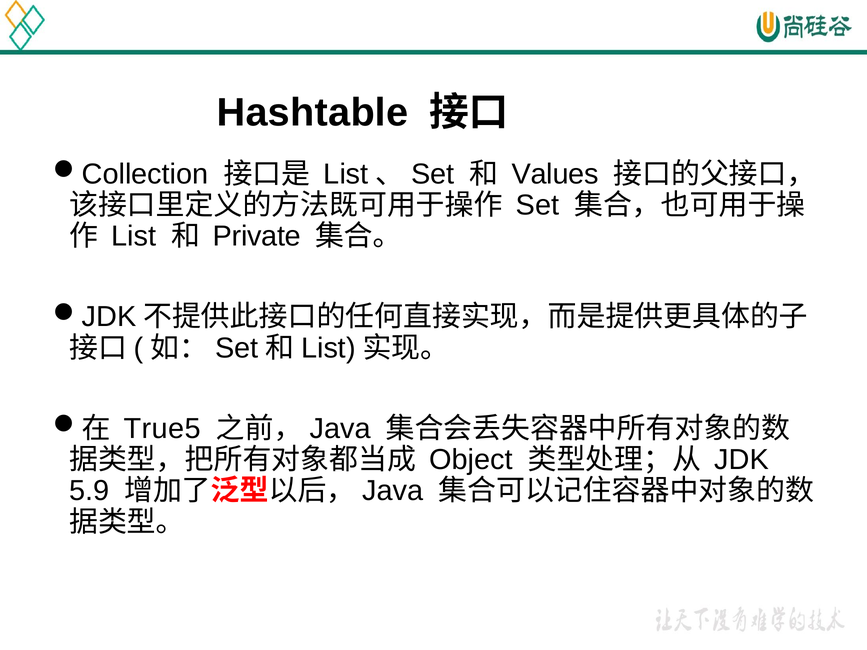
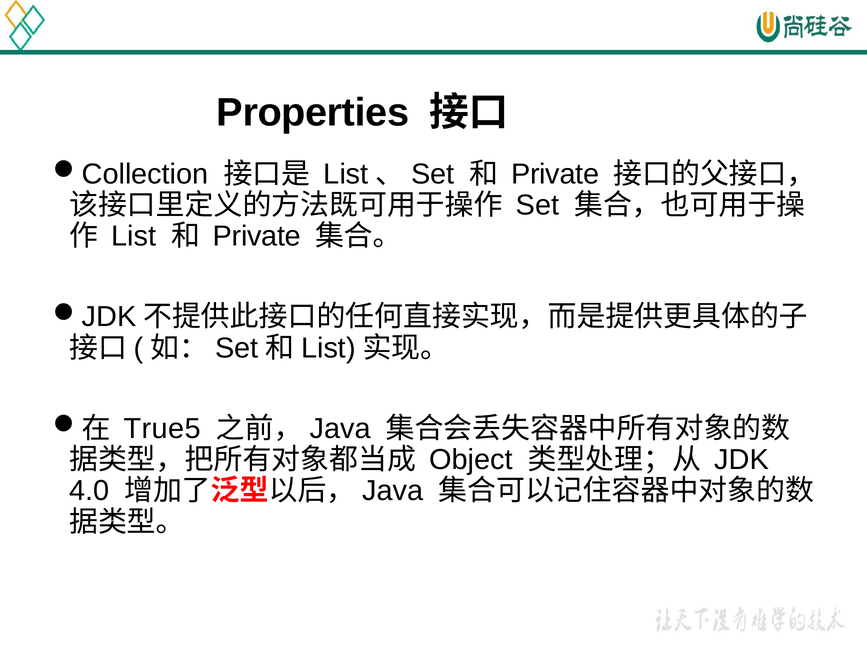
Hashtable: Hashtable -> Properties
Values at (555, 174): Values -> Private
5.9: 5.9 -> 4.0
